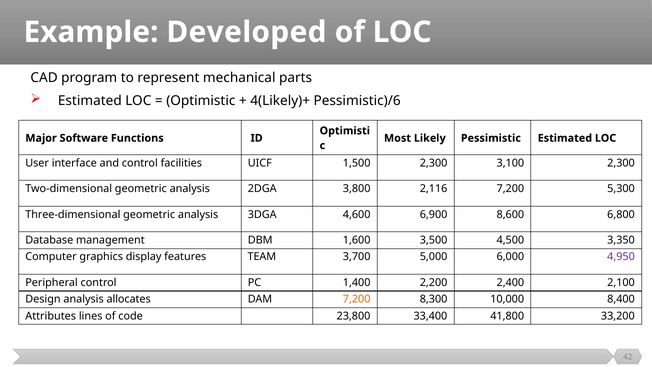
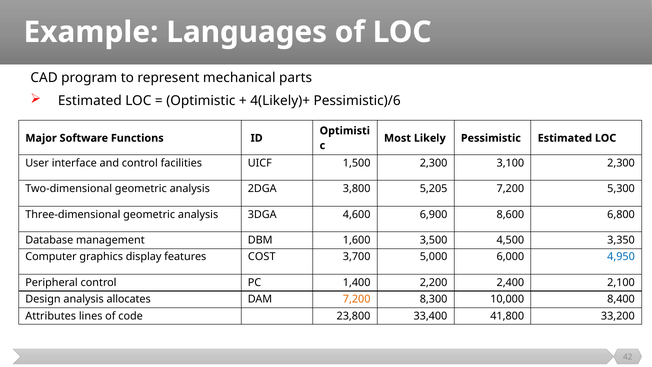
Developed: Developed -> Languages
2,116: 2,116 -> 5,205
TEAM: TEAM -> COST
4,950 colour: purple -> blue
